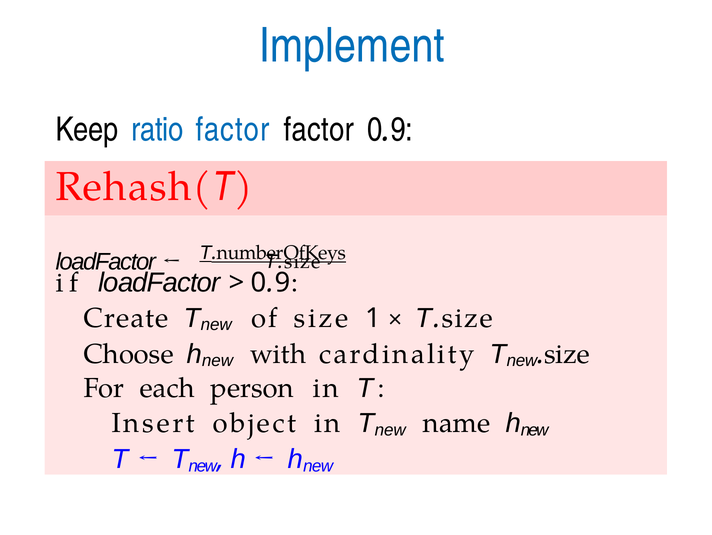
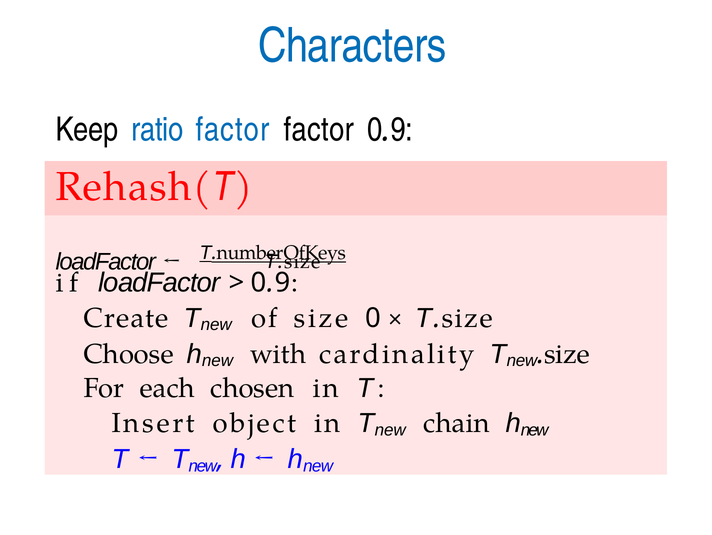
Implement: Implement -> Characters
1: 1 -> 0
person: person -> chosen
name: name -> chain
